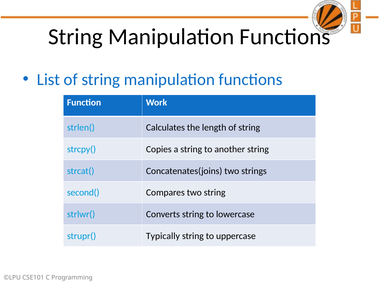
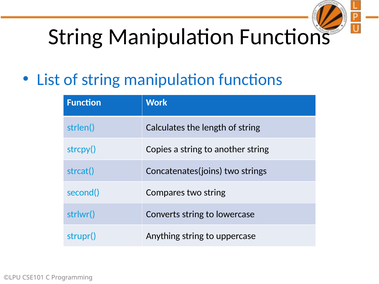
Typically: Typically -> Anything
